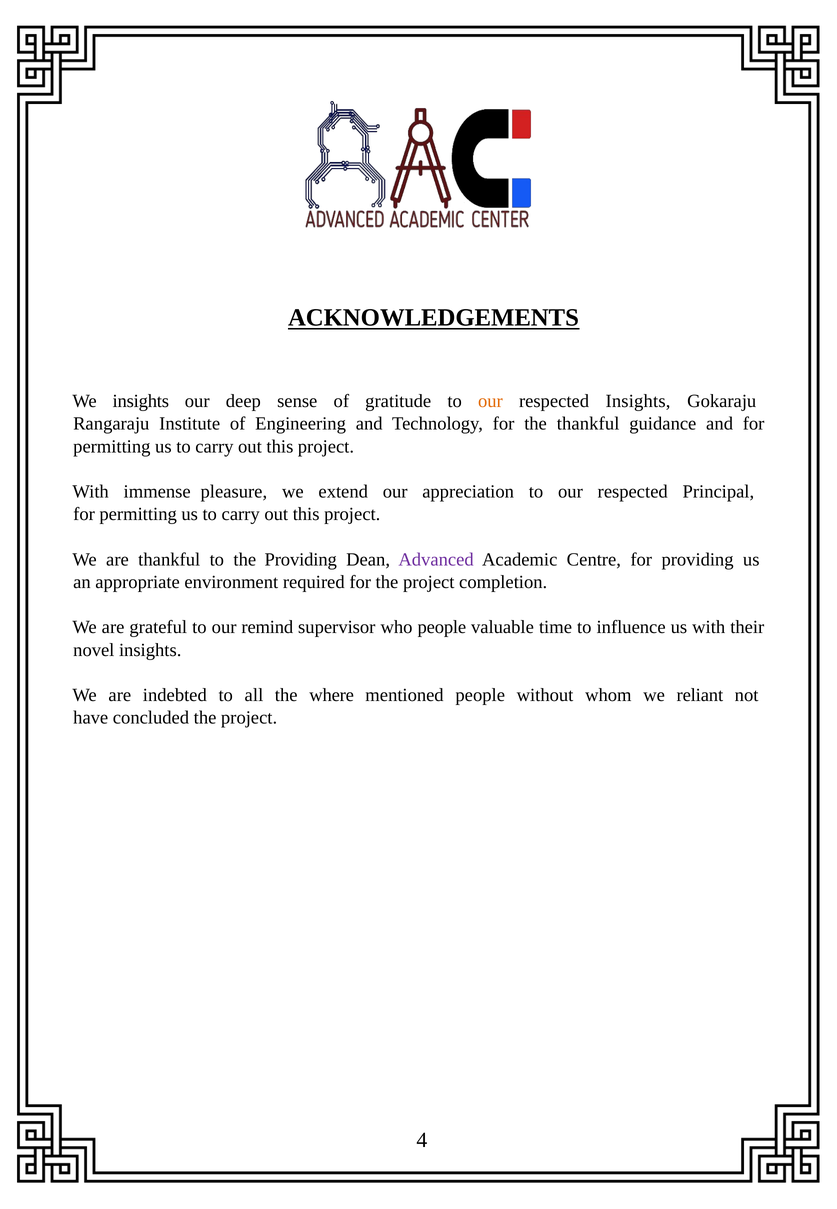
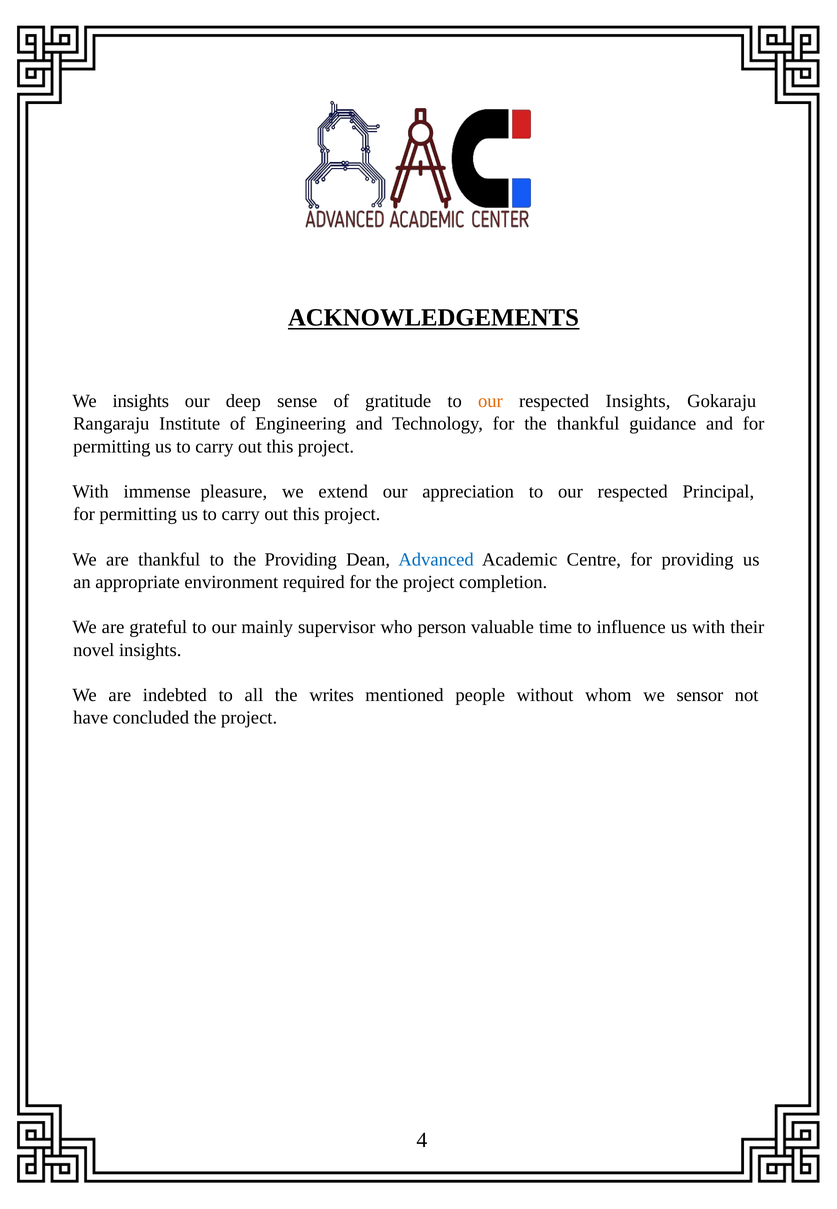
Advanced colour: purple -> blue
remind: remind -> mainly
who people: people -> person
where: where -> writes
reliant: reliant -> sensor
